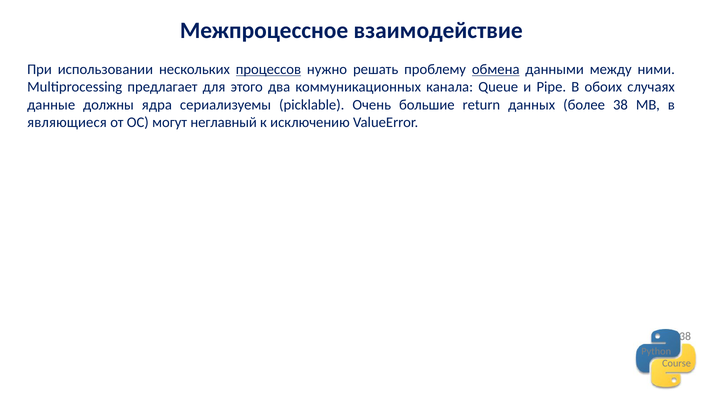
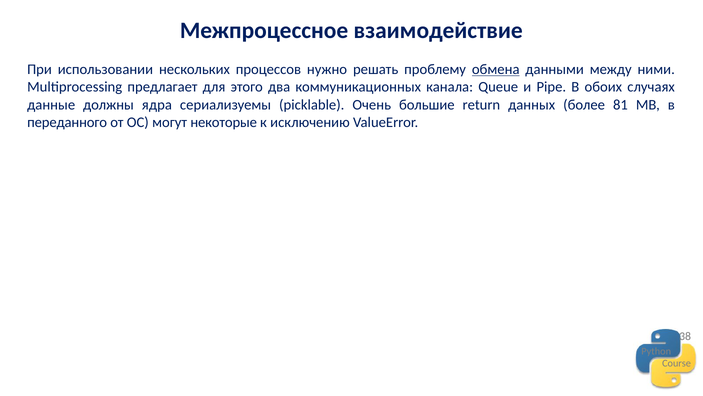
процессов underline: present -> none
более 38: 38 -> 81
являющиеся: являющиеся -> переданного
неглавный: неглавный -> некоторые
